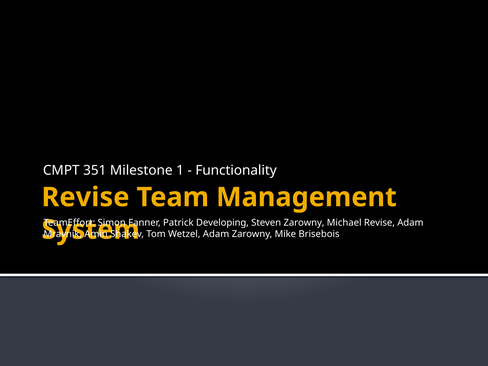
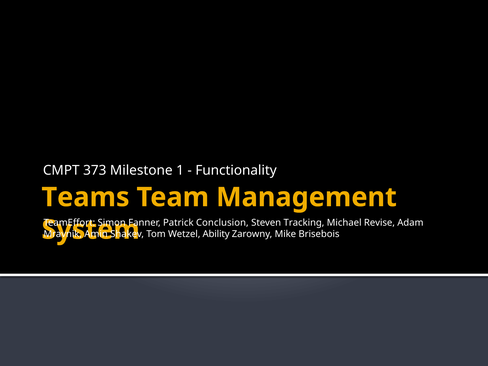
351: 351 -> 373
Revise at (85, 197): Revise -> Teams
Developing: Developing -> Conclusion
Steven Zarowny: Zarowny -> Tracking
Wetzel Adam: Adam -> Ability
